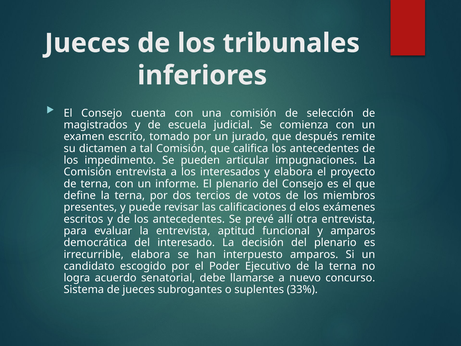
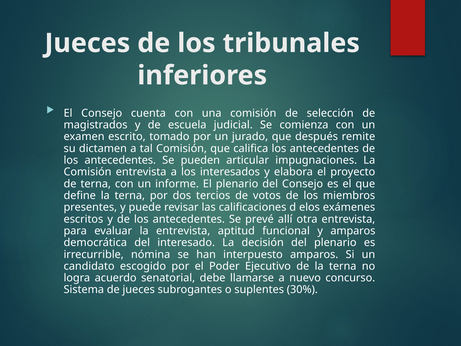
impedimento at (120, 160): impedimento -> antecedentes
irrecurrible elabora: elabora -> nómina
33%: 33% -> 30%
